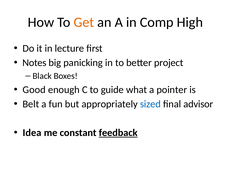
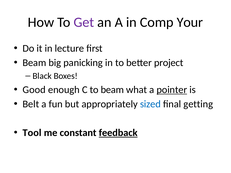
Get colour: orange -> purple
High: High -> Your
Notes at (34, 63): Notes -> Beam
to guide: guide -> beam
pointer underline: none -> present
advisor: advisor -> getting
Idea: Idea -> Tool
